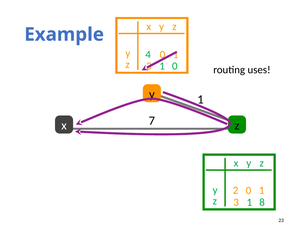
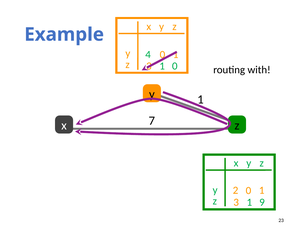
uses: uses -> with
8: 8 -> 9
